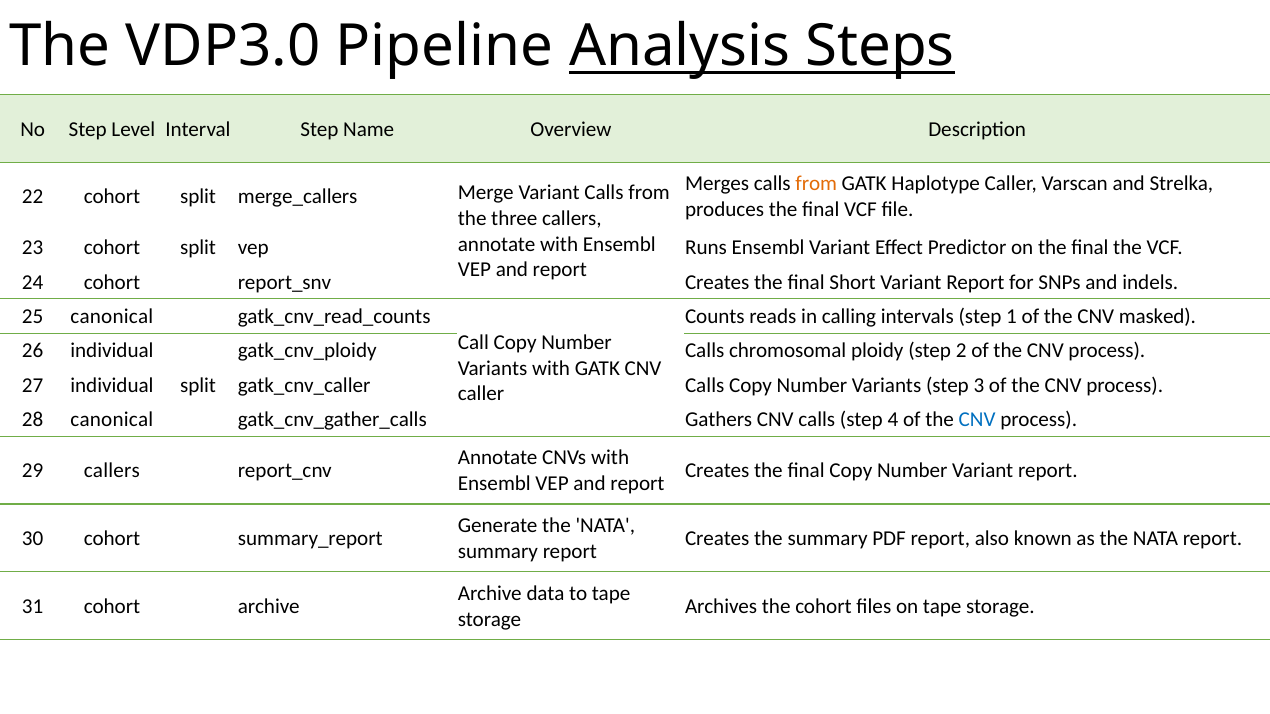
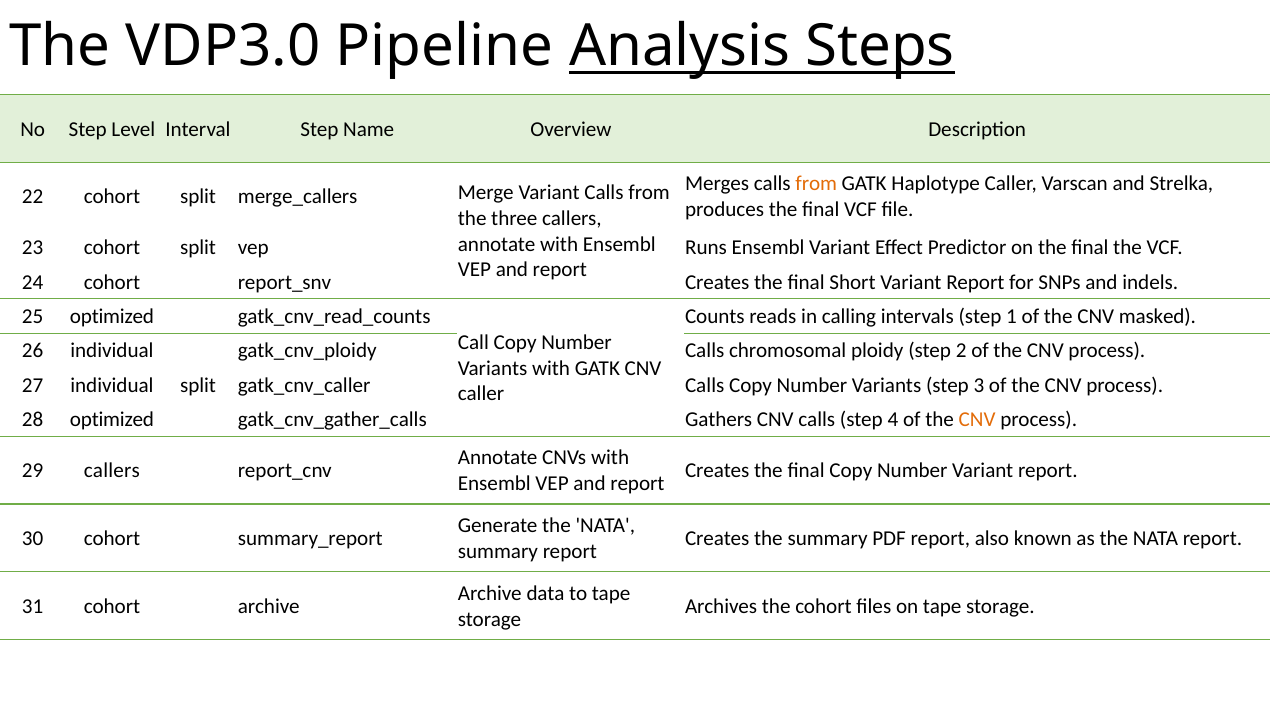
25 canonical: canonical -> optimized
28 canonical: canonical -> optimized
CNV at (977, 420) colour: blue -> orange
